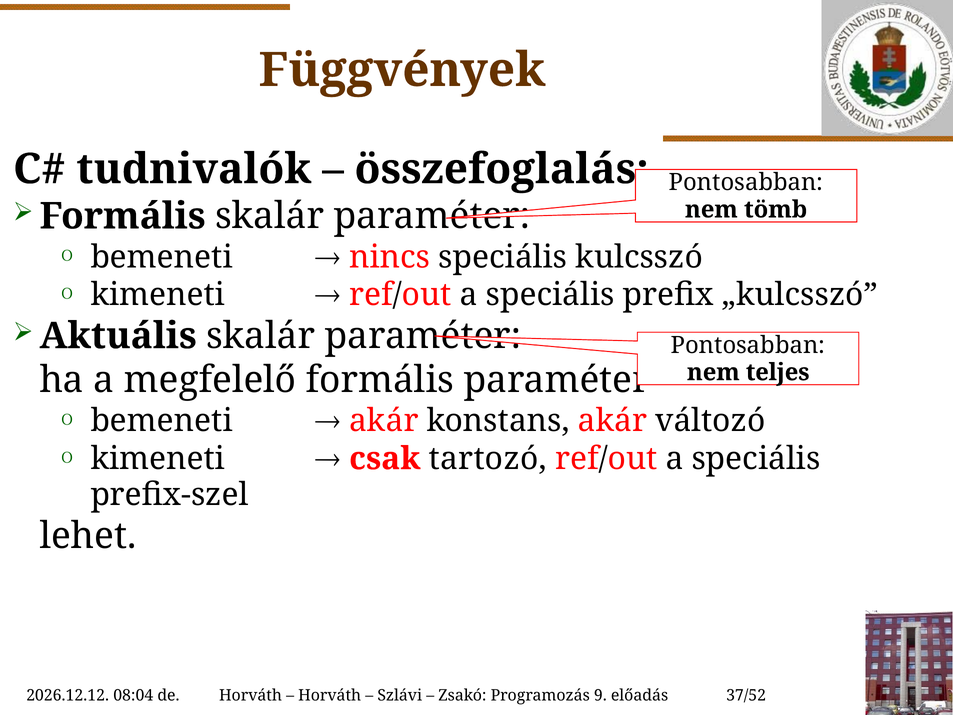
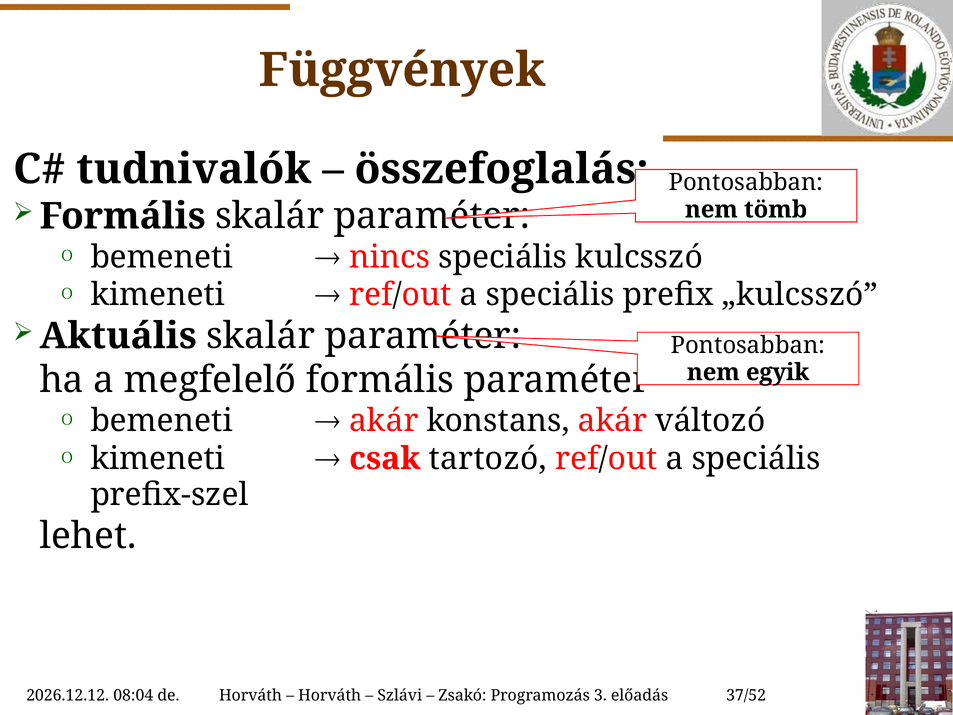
teljes: teljes -> egyik
9: 9 -> 3
